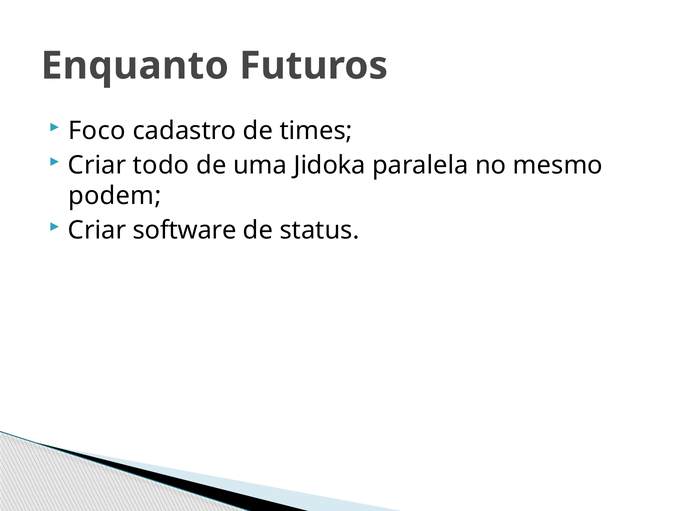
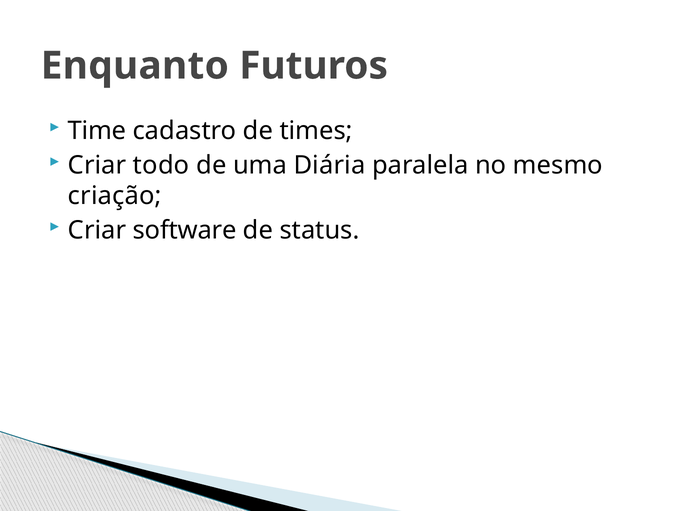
Foco: Foco -> Time
Jidoka: Jidoka -> Diária
podem: podem -> criação
